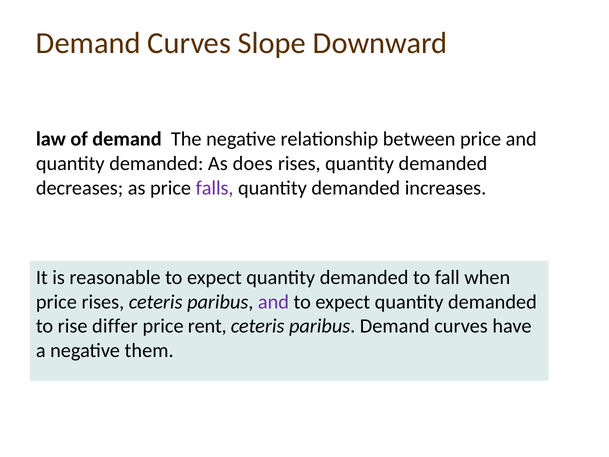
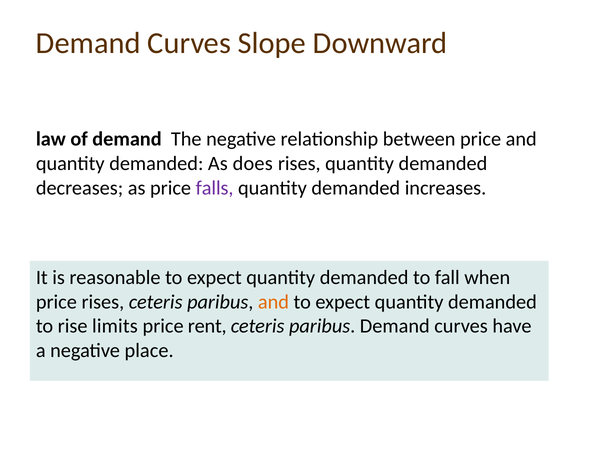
and at (273, 302) colour: purple -> orange
differ: differ -> limits
them: them -> place
